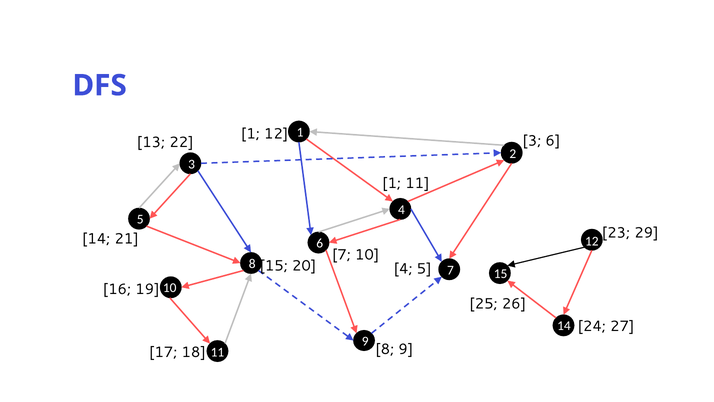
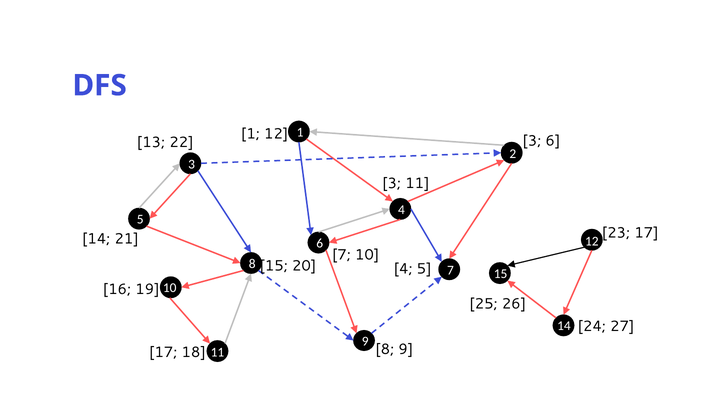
1 at (392, 183): 1 -> 3
23 29: 29 -> 17
